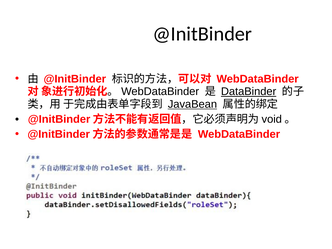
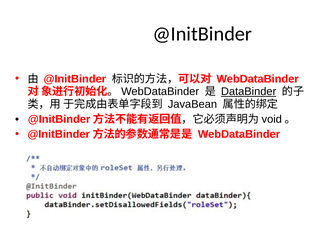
JavaBean underline: present -> none
